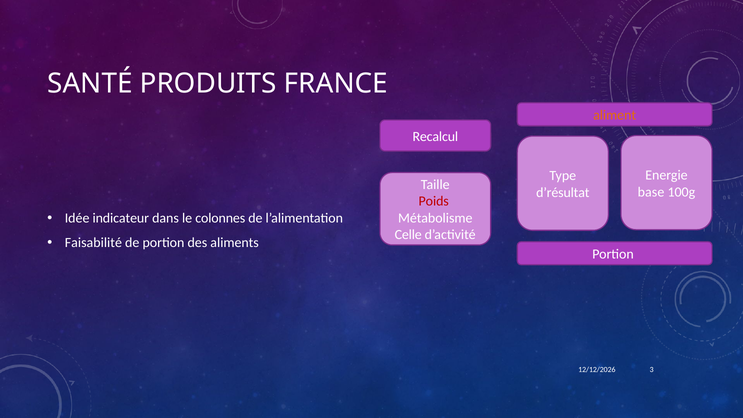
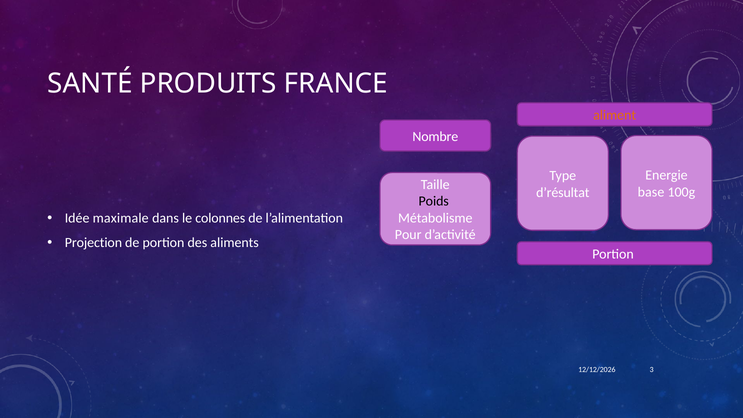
Recalcul: Recalcul -> Nombre
Poids colour: red -> black
indicateur: indicateur -> maximale
Celle: Celle -> Pour
Faisabilité: Faisabilité -> Projection
